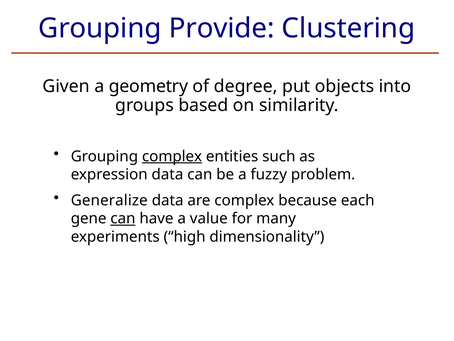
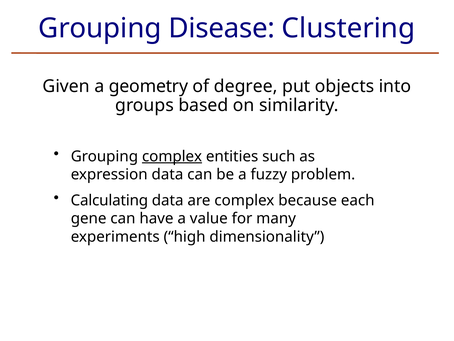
Provide: Provide -> Disease
Generalize: Generalize -> Calculating
can at (123, 218) underline: present -> none
